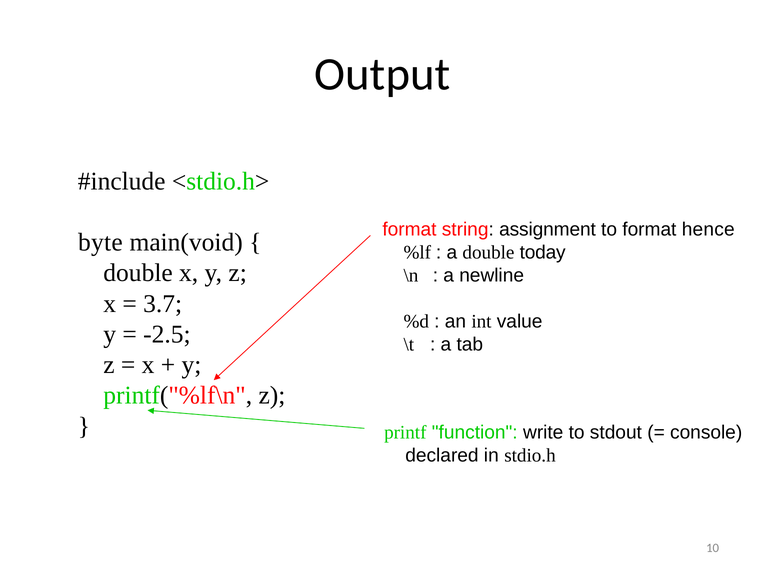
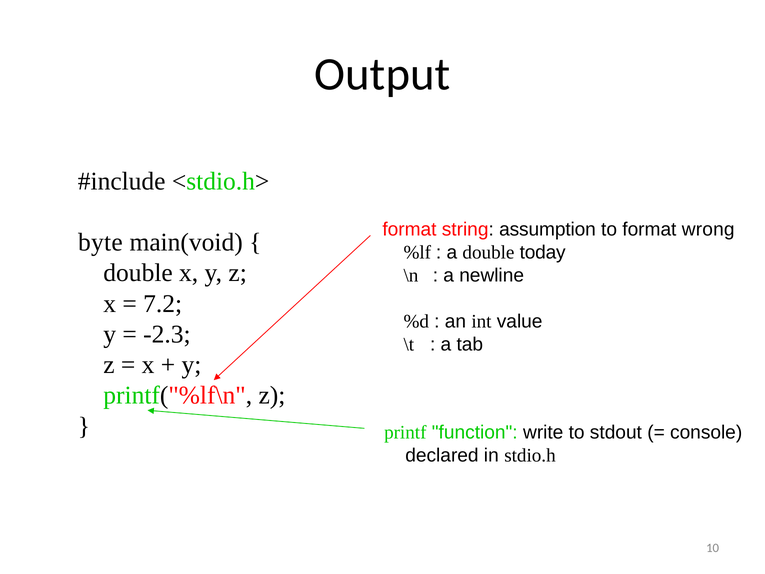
assignment: assignment -> assumption
hence: hence -> wrong
3.7: 3.7 -> 7.2
-2.5: -2.5 -> -2.3
